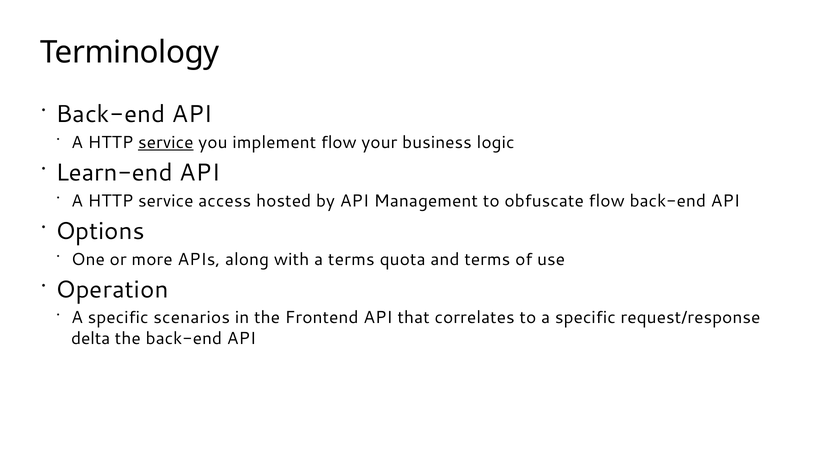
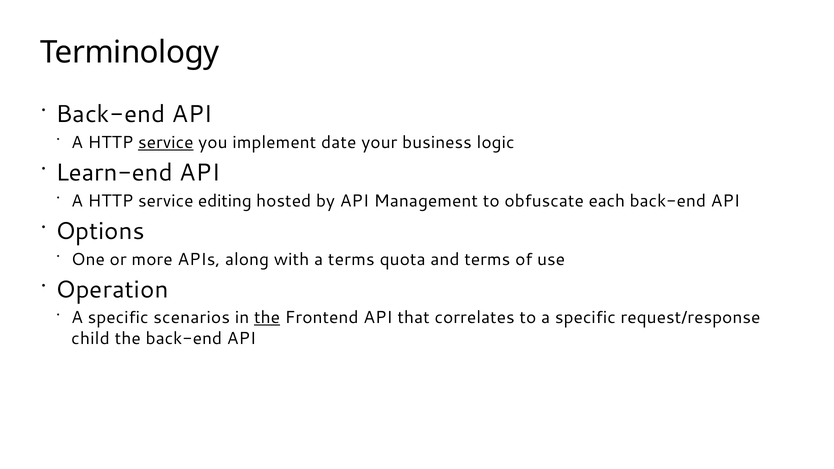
implement flow: flow -> date
access: access -> editing
obfuscate flow: flow -> each
the at (267, 318) underline: none -> present
delta: delta -> child
